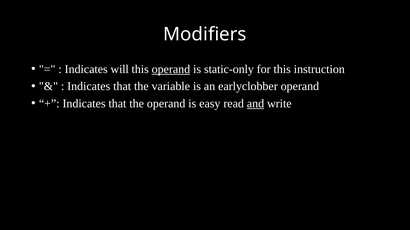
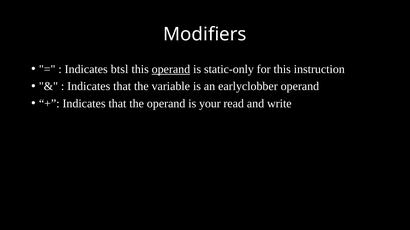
will: will -> btsl
easy: easy -> your
and underline: present -> none
